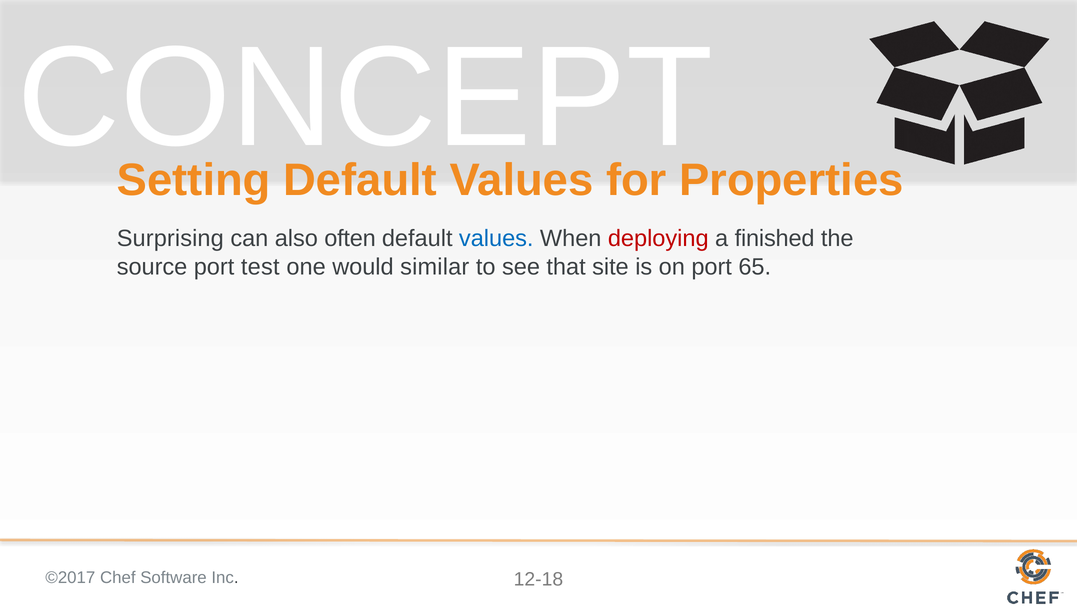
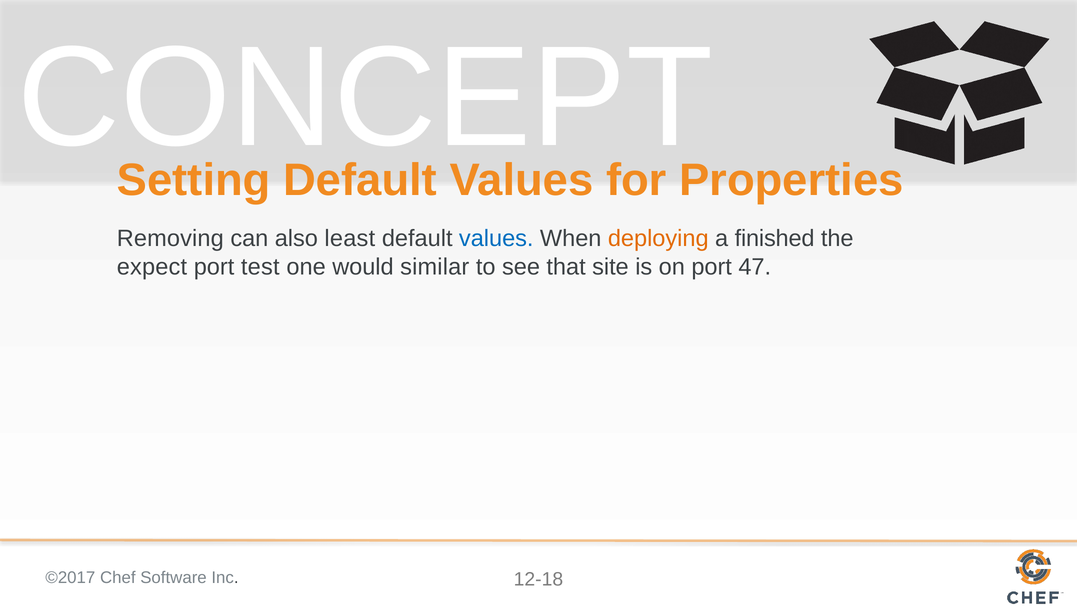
Surprising: Surprising -> Removing
often: often -> least
deploying colour: red -> orange
source: source -> expect
65: 65 -> 47
